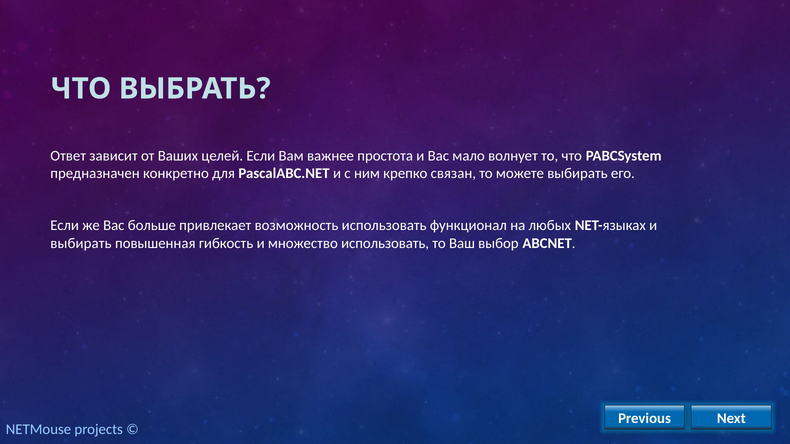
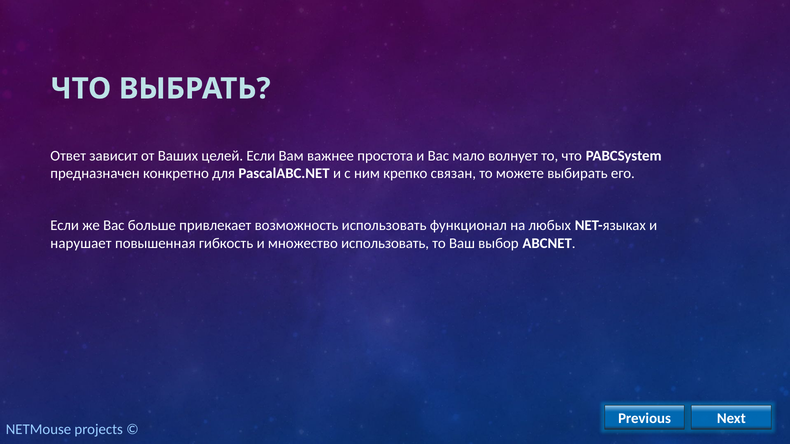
выбирать at (81, 244): выбирать -> нарушает
